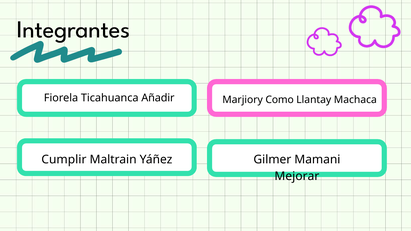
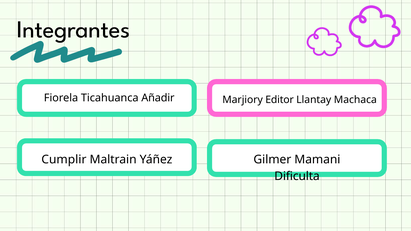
Como: Como -> Editor
Mejorar: Mejorar -> Dificulta
